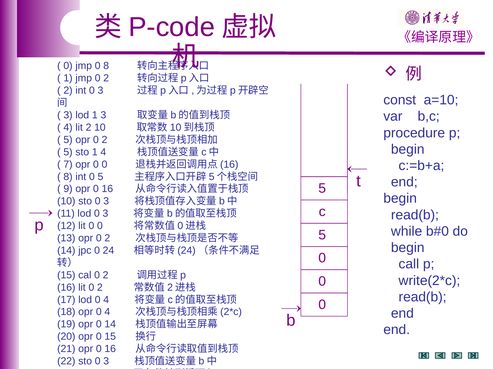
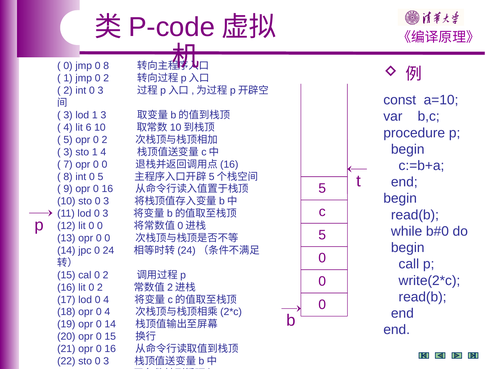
lit 2: 2 -> 6
5 at (68, 152): 5 -> 3
13 opr 0 2: 2 -> 0
